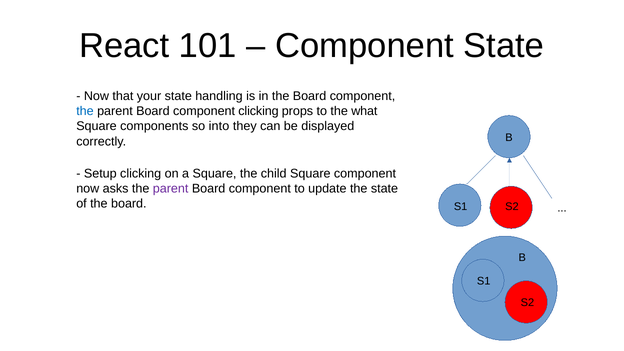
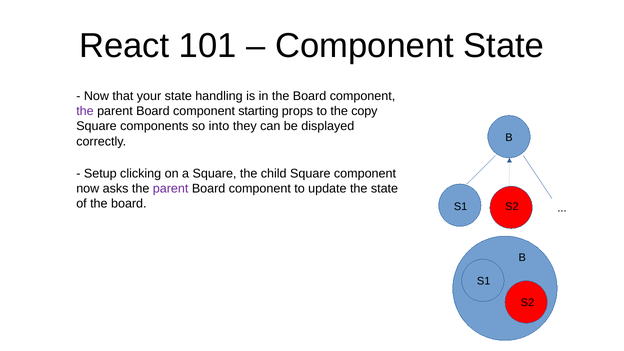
the at (85, 111) colour: blue -> purple
component clicking: clicking -> starting
what: what -> copy
